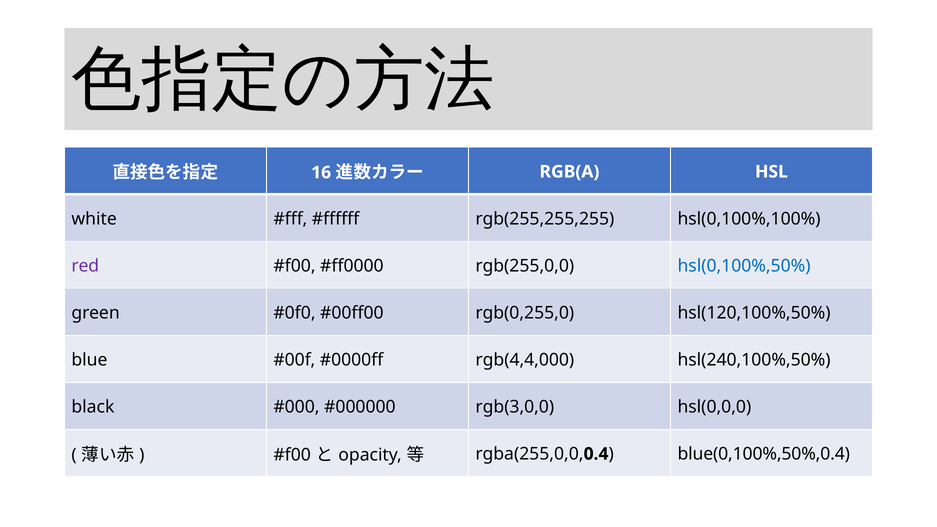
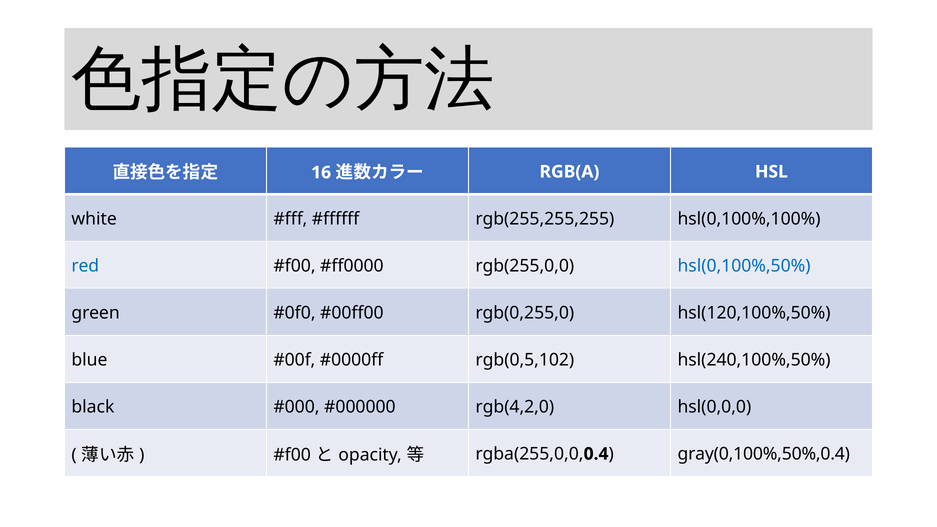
red colour: purple -> blue
rgb(4,4,000: rgb(4,4,000 -> rgb(0,5,102
rgb(3,0,0: rgb(3,0,0 -> rgb(4,2,0
blue(0,100%,50%,0.4: blue(0,100%,50%,0.4 -> gray(0,100%,50%,0.4
